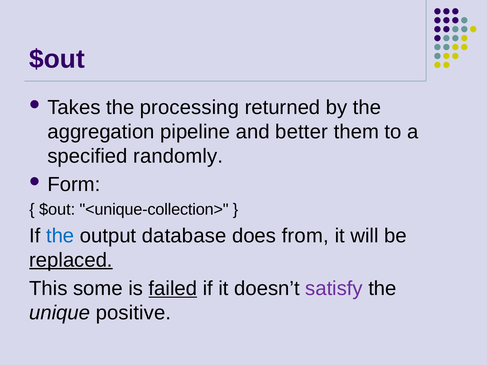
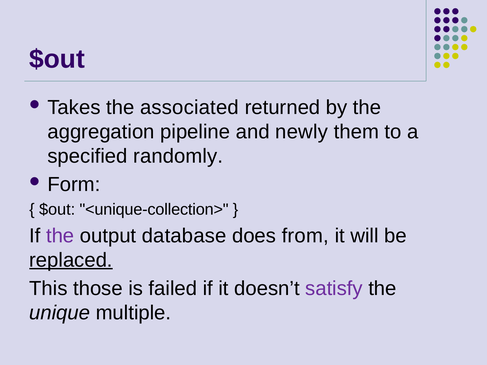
processing: processing -> associated
better: better -> newly
the at (60, 236) colour: blue -> purple
some: some -> those
failed underline: present -> none
positive: positive -> multiple
